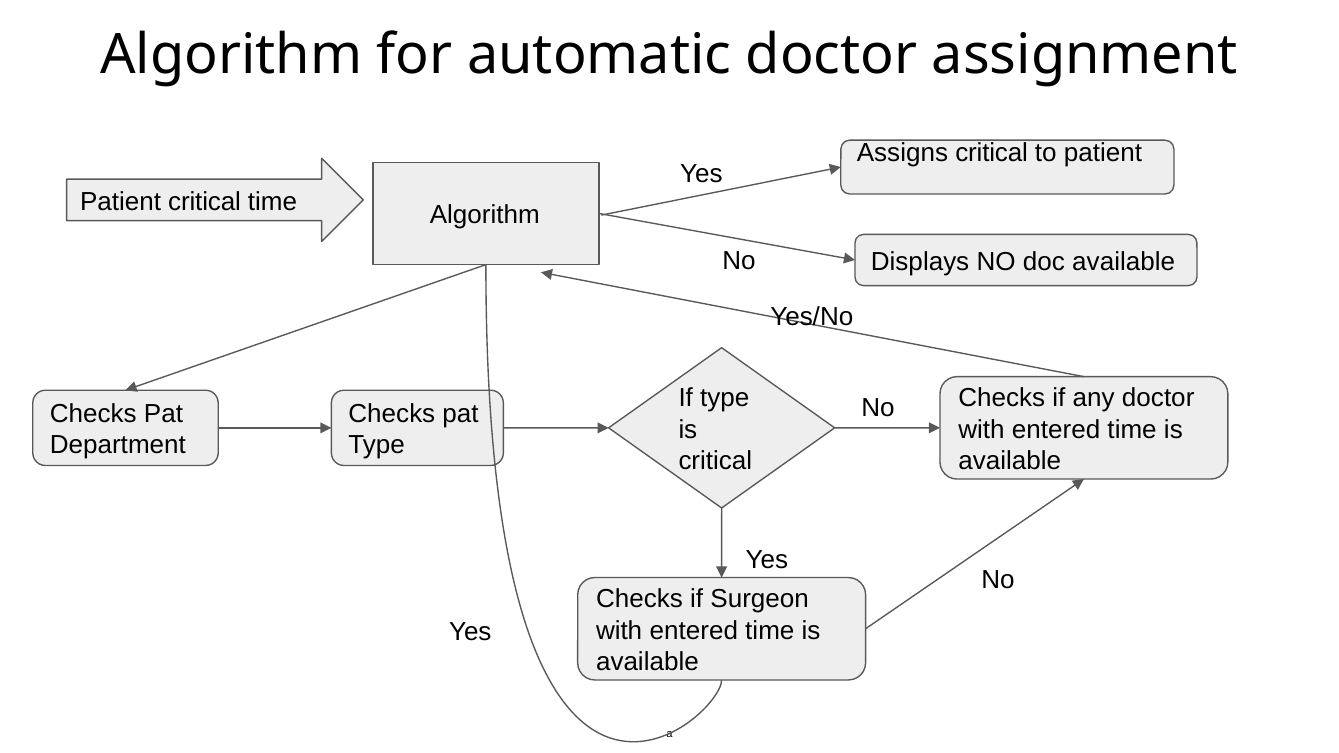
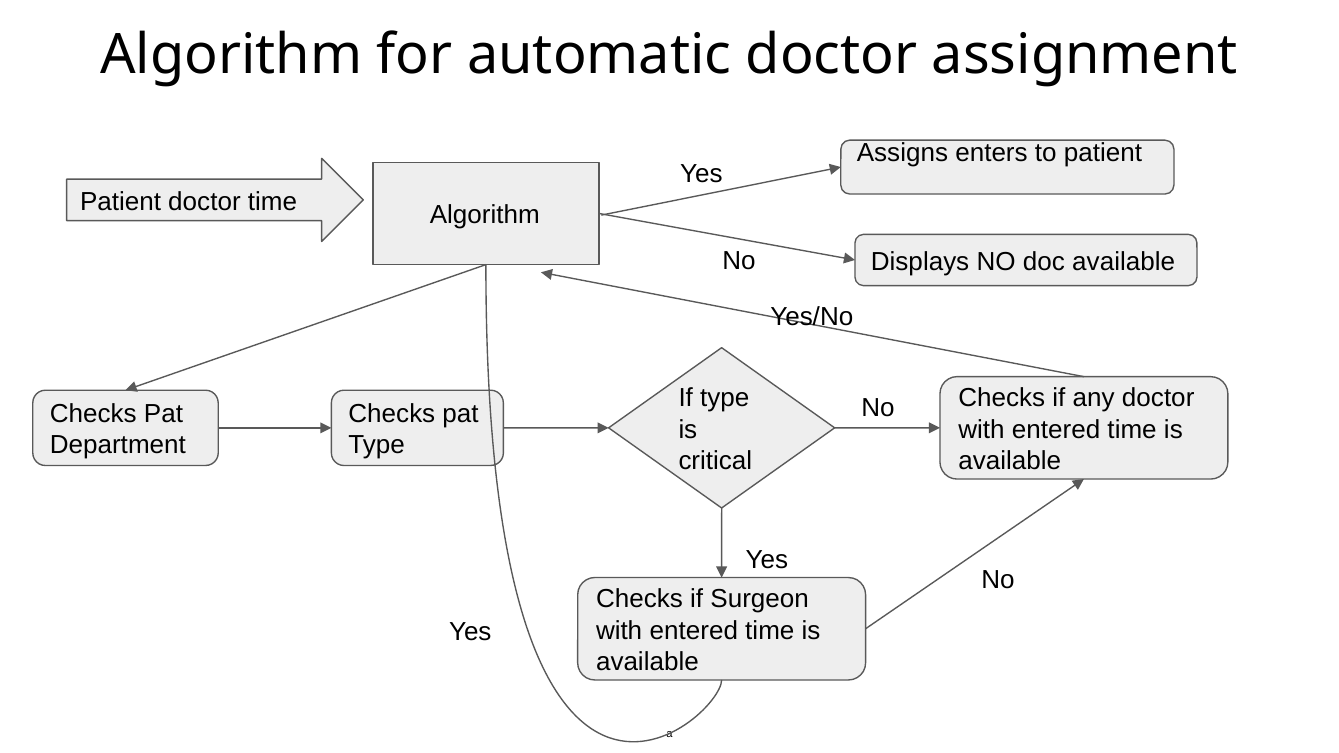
Assigns critical: critical -> enters
Patient critical: critical -> doctor
